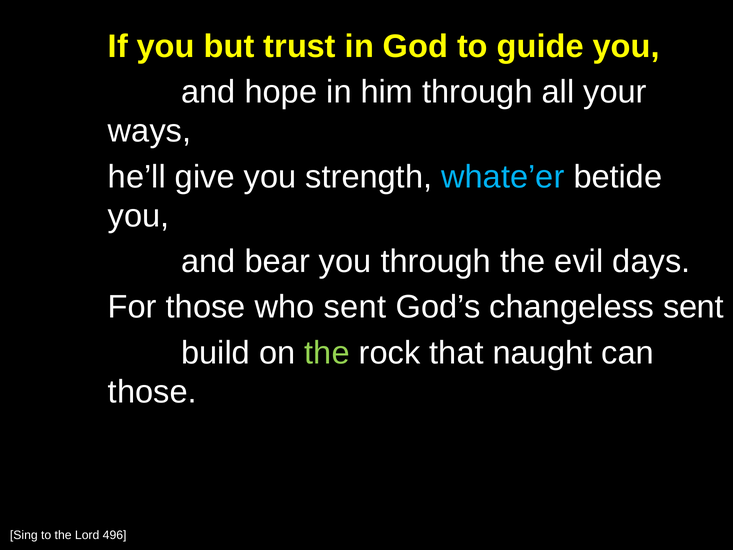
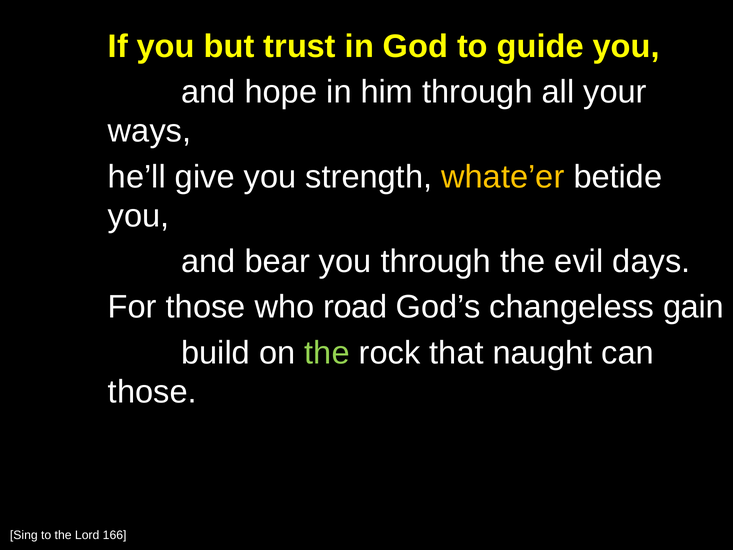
whate’er colour: light blue -> yellow
who sent: sent -> road
changeless sent: sent -> gain
496: 496 -> 166
